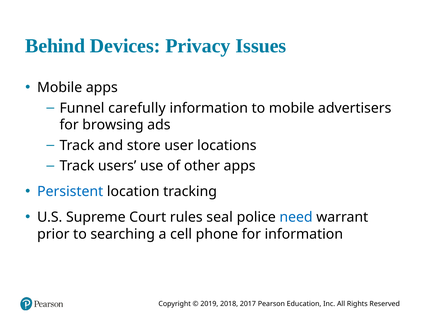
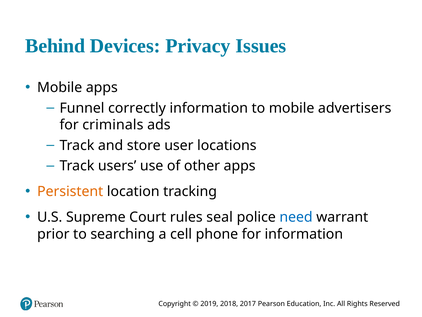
carefully: carefully -> correctly
browsing: browsing -> criminals
Persistent colour: blue -> orange
